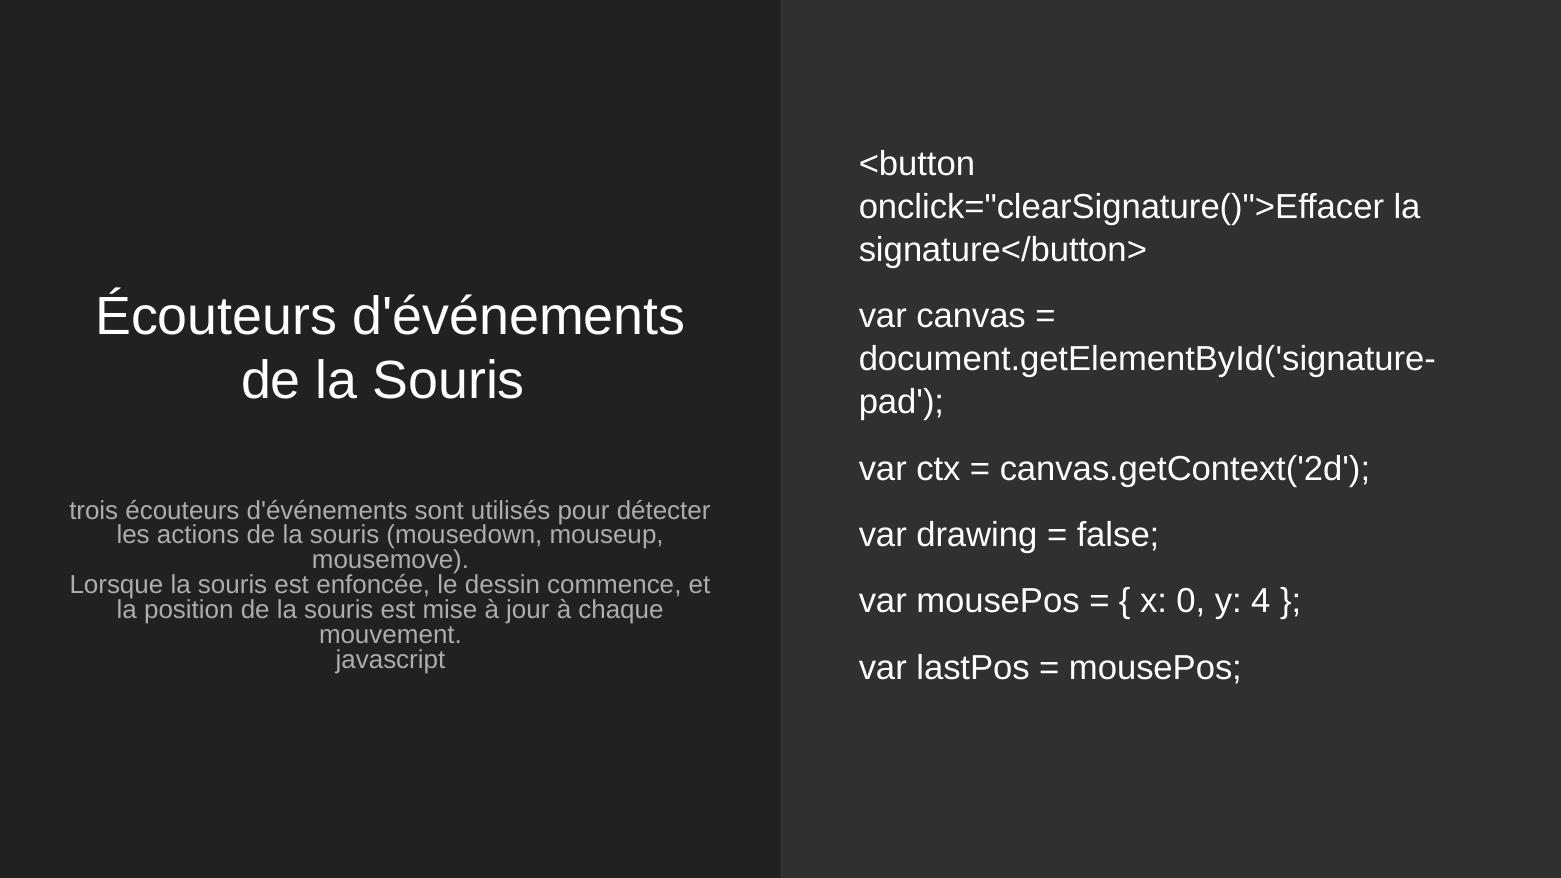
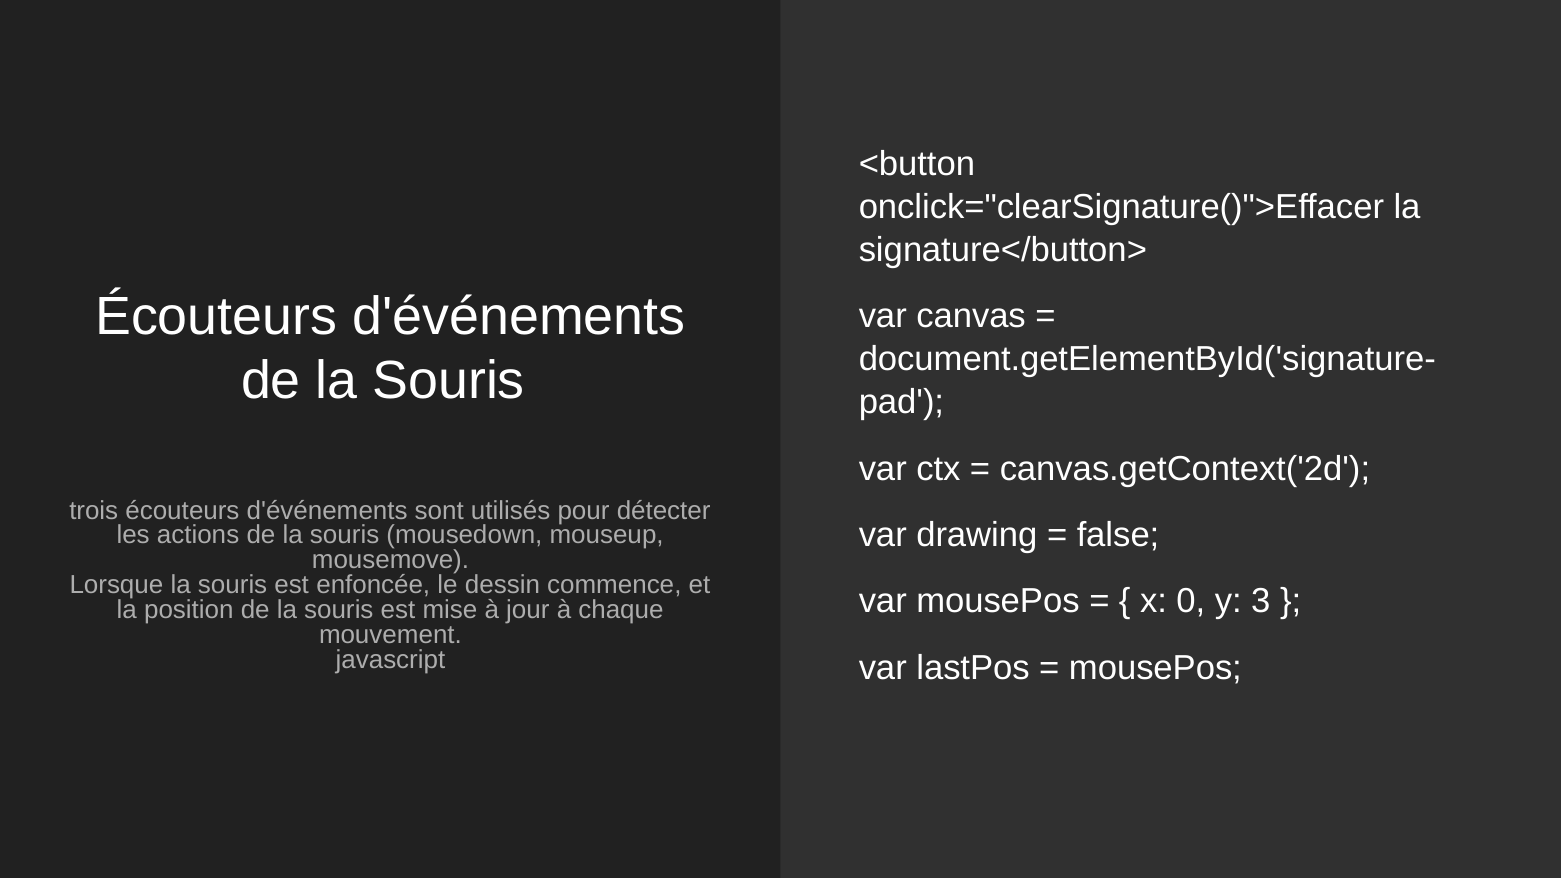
4: 4 -> 3
